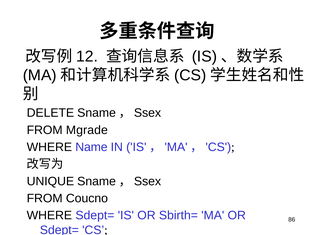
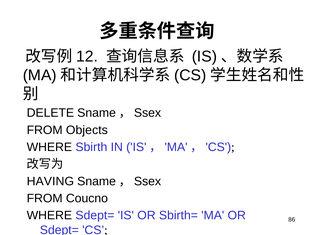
Mgrade: Mgrade -> Objects
Name: Name -> Sbirth
UNIQUE: UNIQUE -> HAVING
